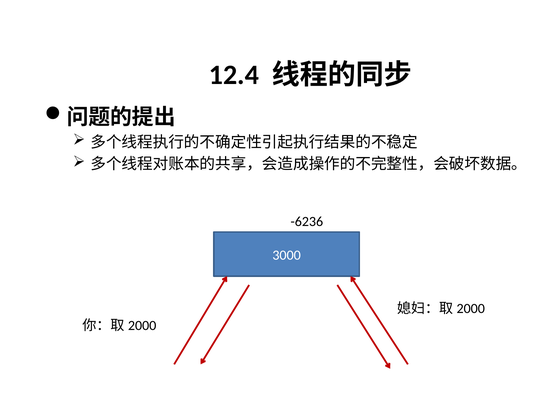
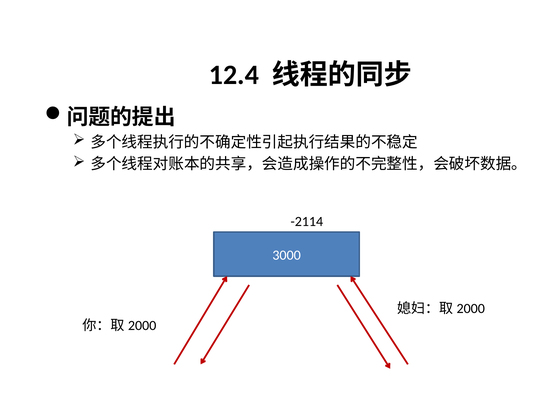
-6236: -6236 -> -2114
